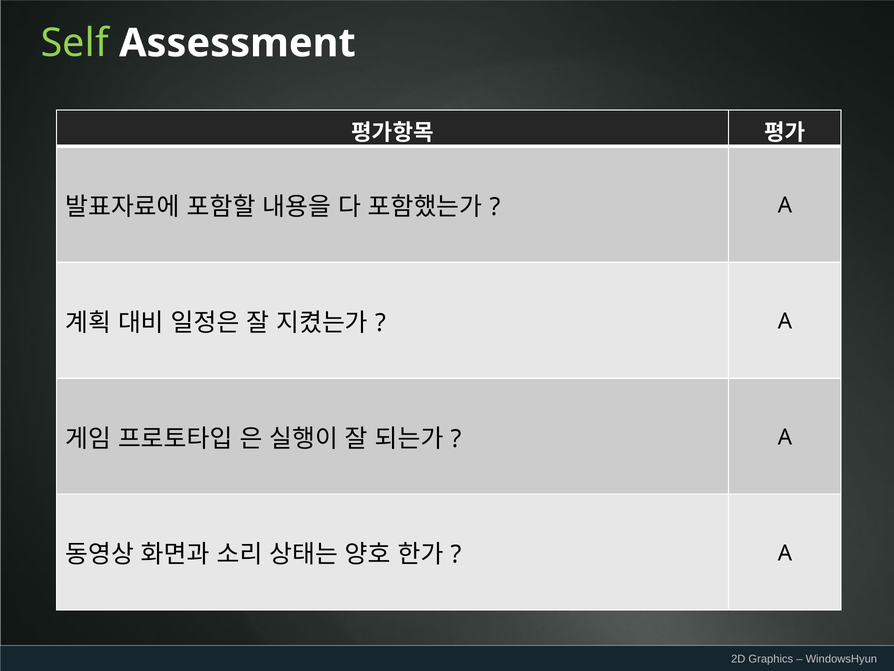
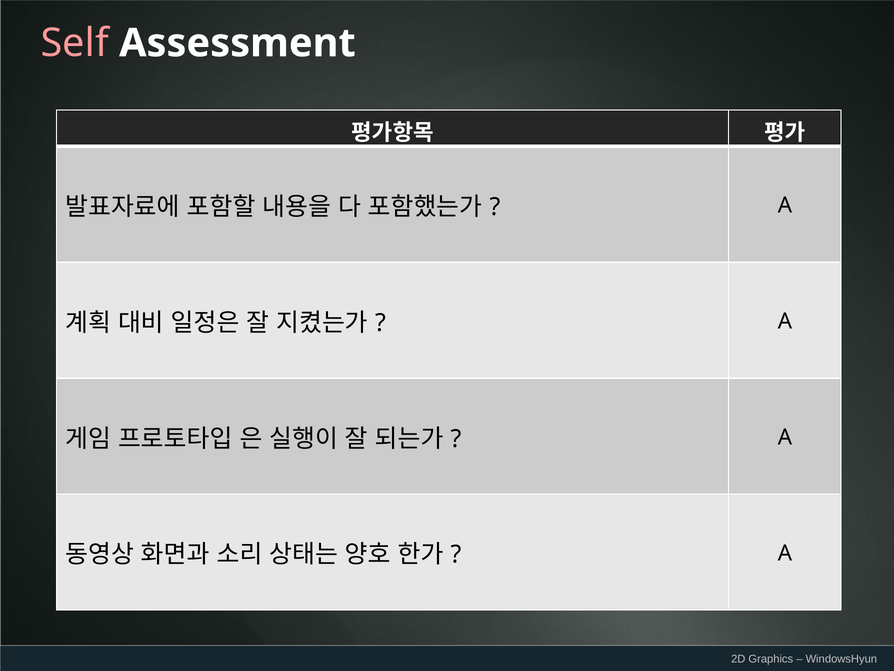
Self colour: light green -> pink
